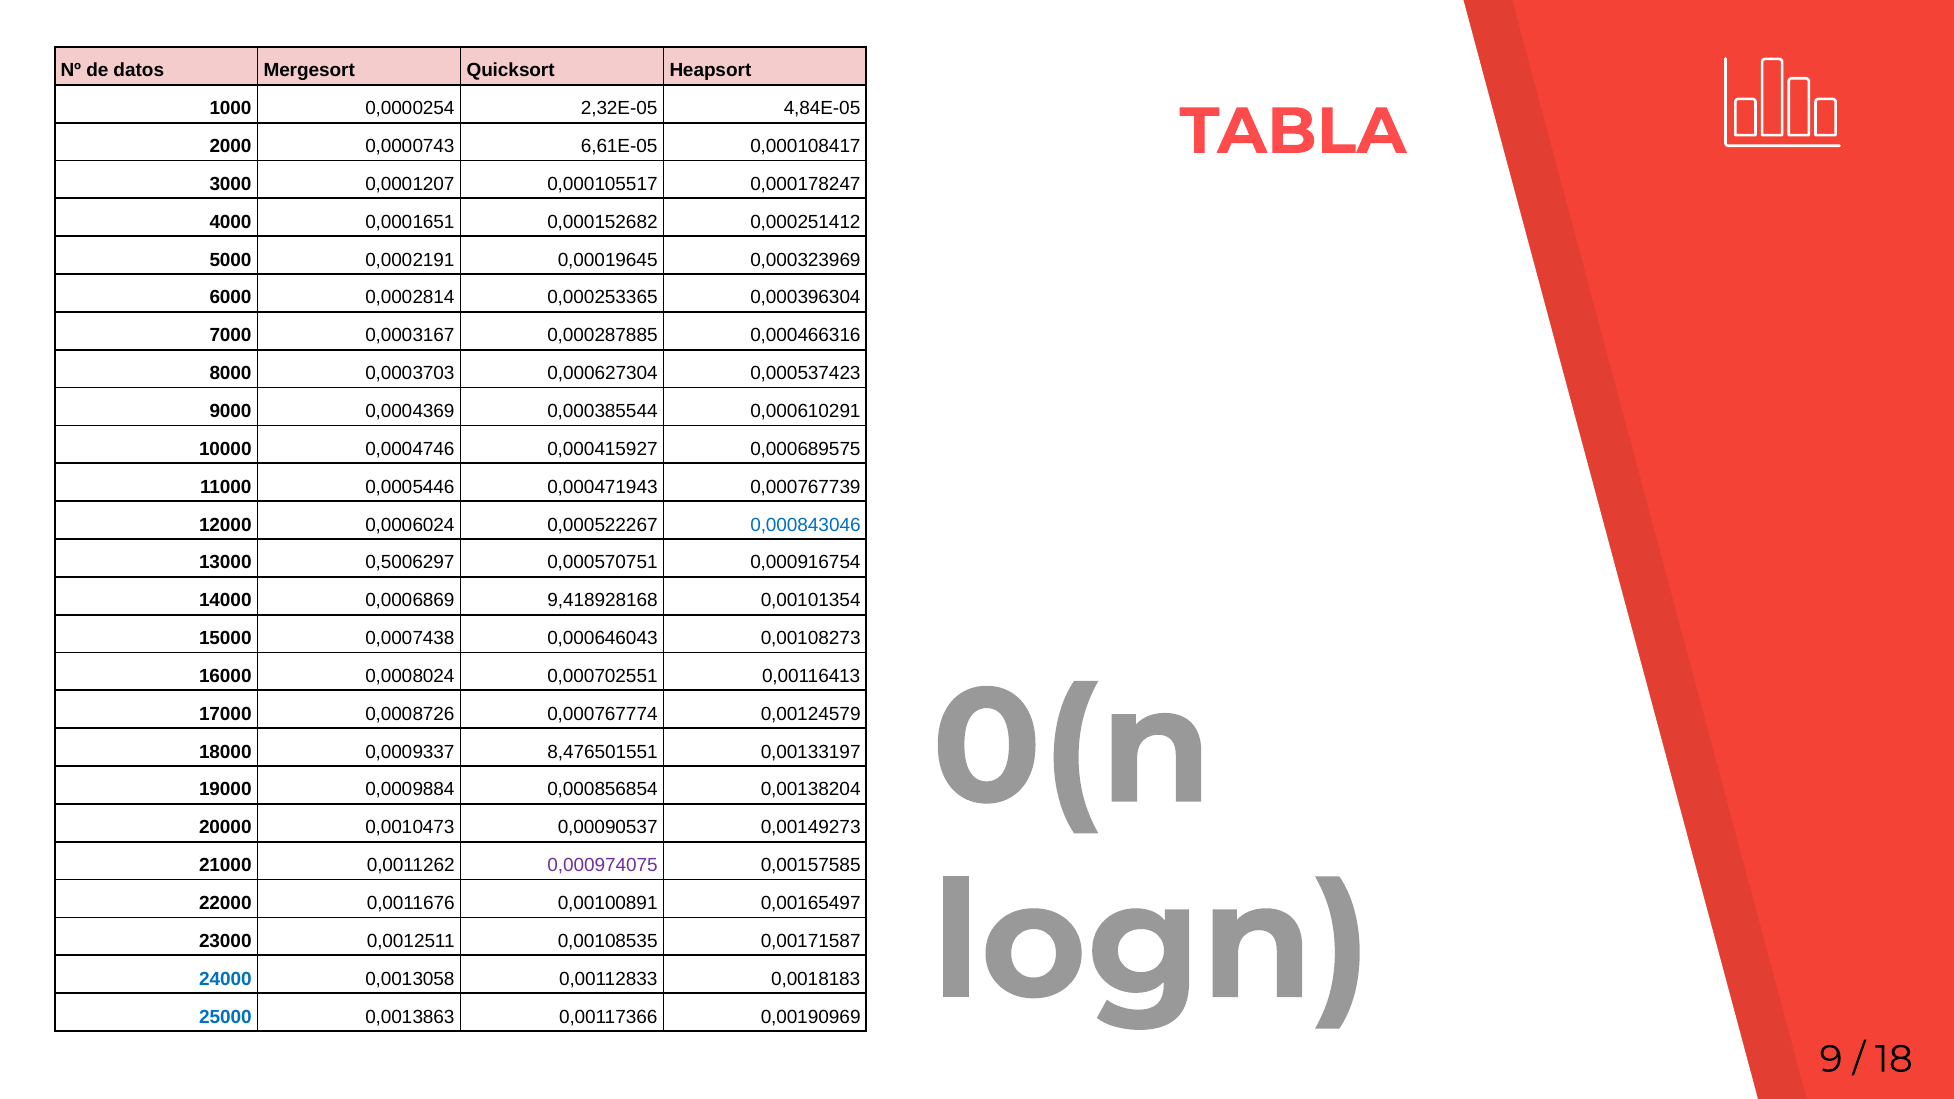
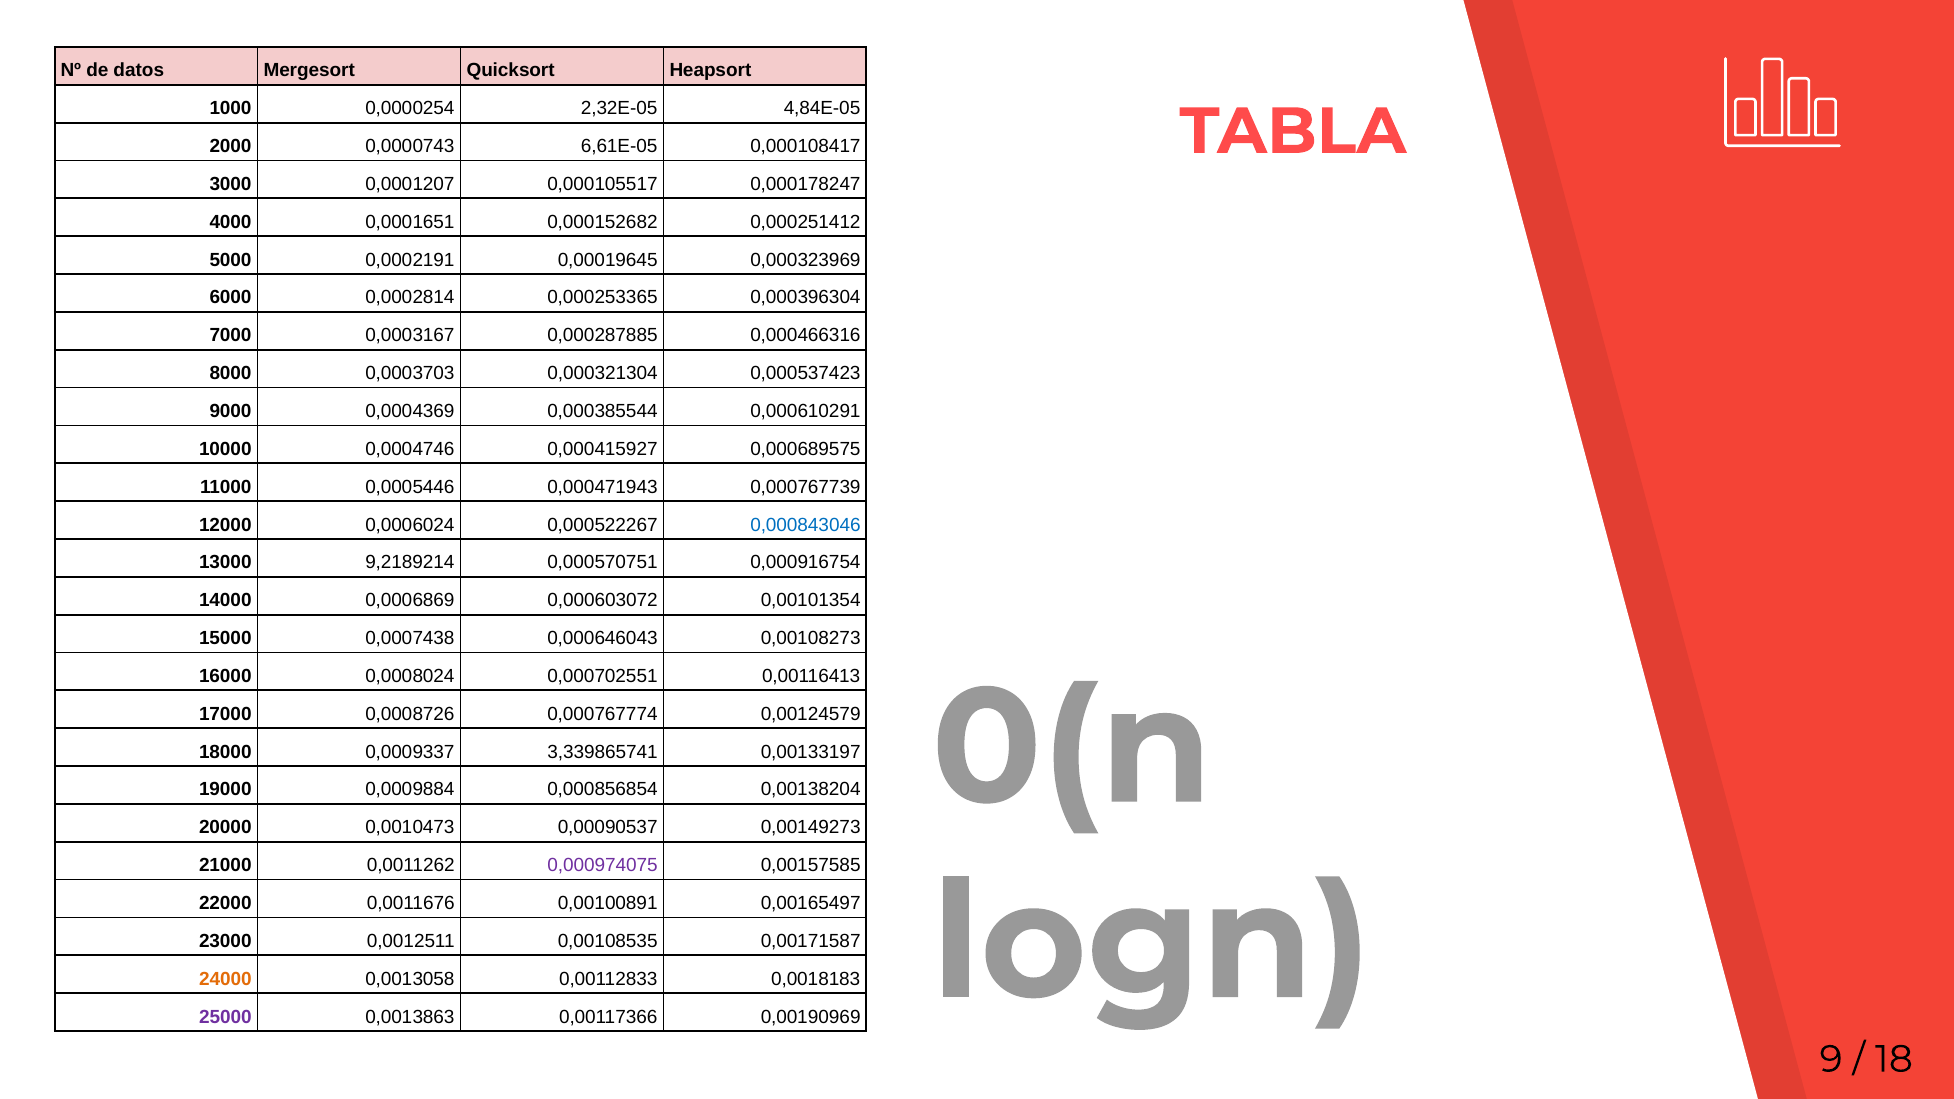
0,000627304: 0,000627304 -> 0,000321304
0,5006297: 0,5006297 -> 9,2189214
9,418928168: 9,418928168 -> 0,000603072
8,476501551: 8,476501551 -> 3,339865741
24000 colour: blue -> orange
25000 colour: blue -> purple
